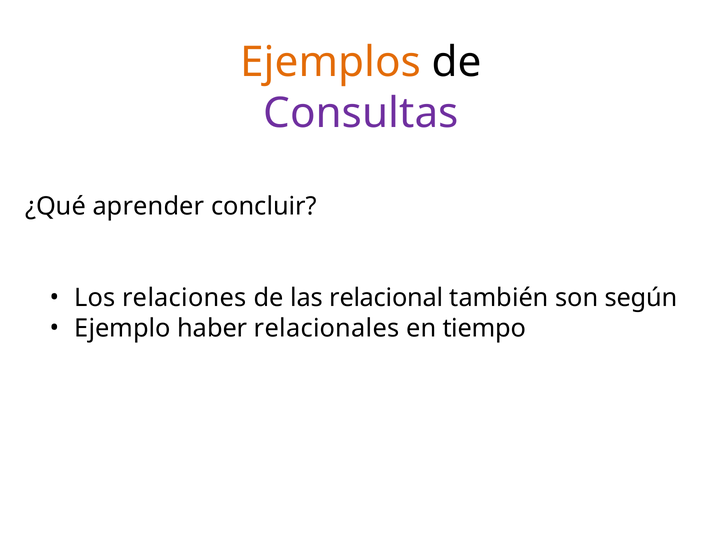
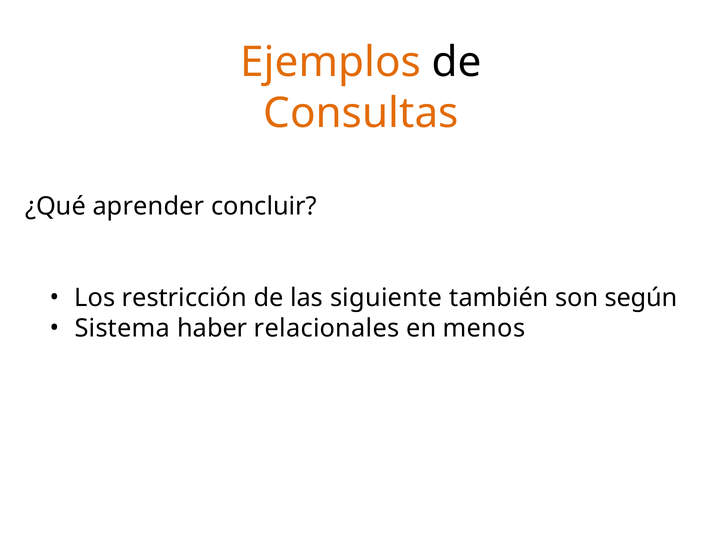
Consultas colour: purple -> orange
relaciones: relaciones -> restricción
relacional: relacional -> siguiente
Ejemplo: Ejemplo -> Sistema
tiempo: tiempo -> menos
